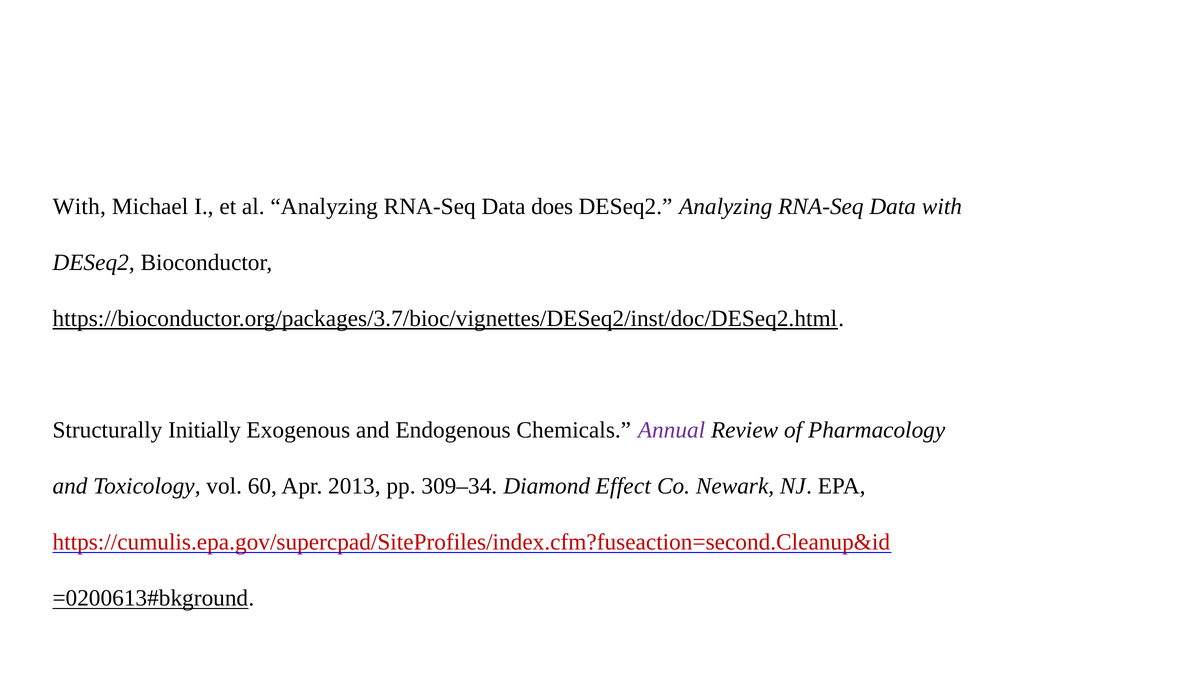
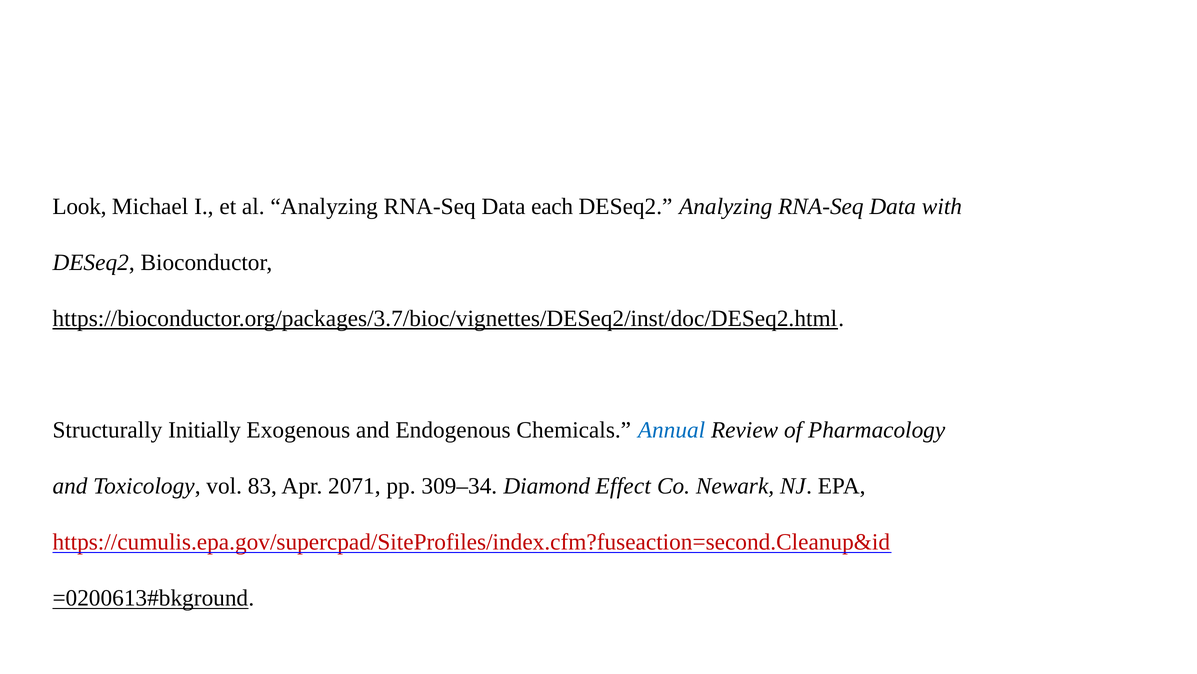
With at (79, 206): With -> Look
does: does -> each
Annual colour: purple -> blue
60: 60 -> 83
2013: 2013 -> 2071
